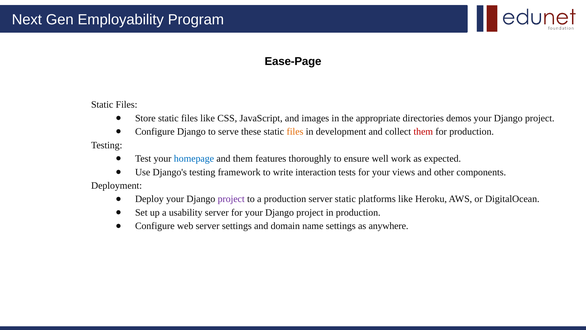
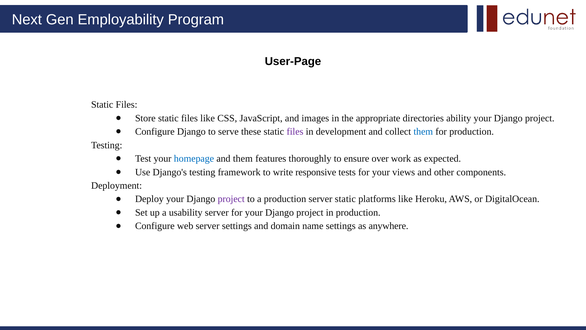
Ease-Page: Ease-Page -> User-Page
demos: demos -> ability
files at (295, 132) colour: orange -> purple
them at (423, 132) colour: red -> blue
well: well -> over
interaction: interaction -> responsive
